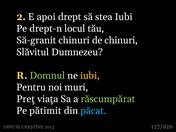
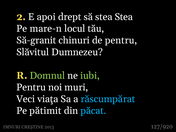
stea Iubi: Iubi -> Stea
drept-n: drept-n -> mare-n
de chinuri: chinuri -> pentru
iubi at (90, 76) colour: yellow -> light green
Preţ: Preţ -> Veci
răscumpărat colour: light green -> light blue
